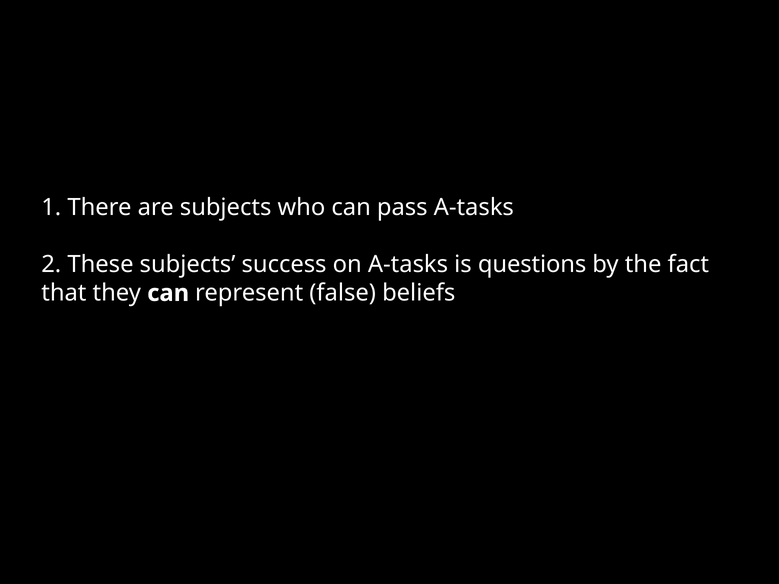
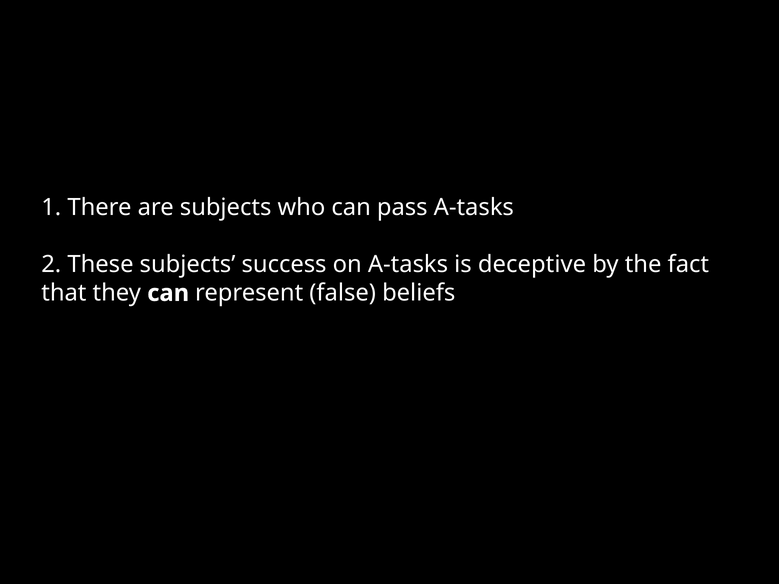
questions: questions -> deceptive
